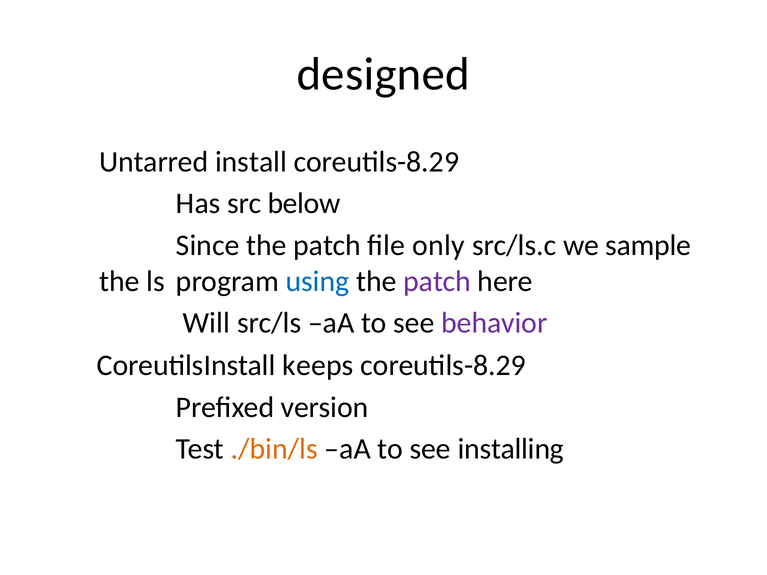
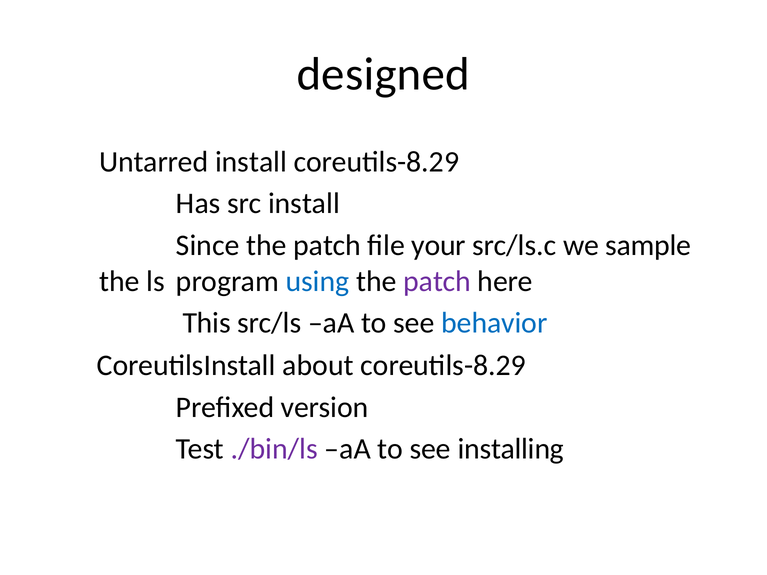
src below: below -> install
only: only -> your
Will: Will -> This
behavior colour: purple -> blue
keeps: keeps -> about
./bin/ls colour: orange -> purple
